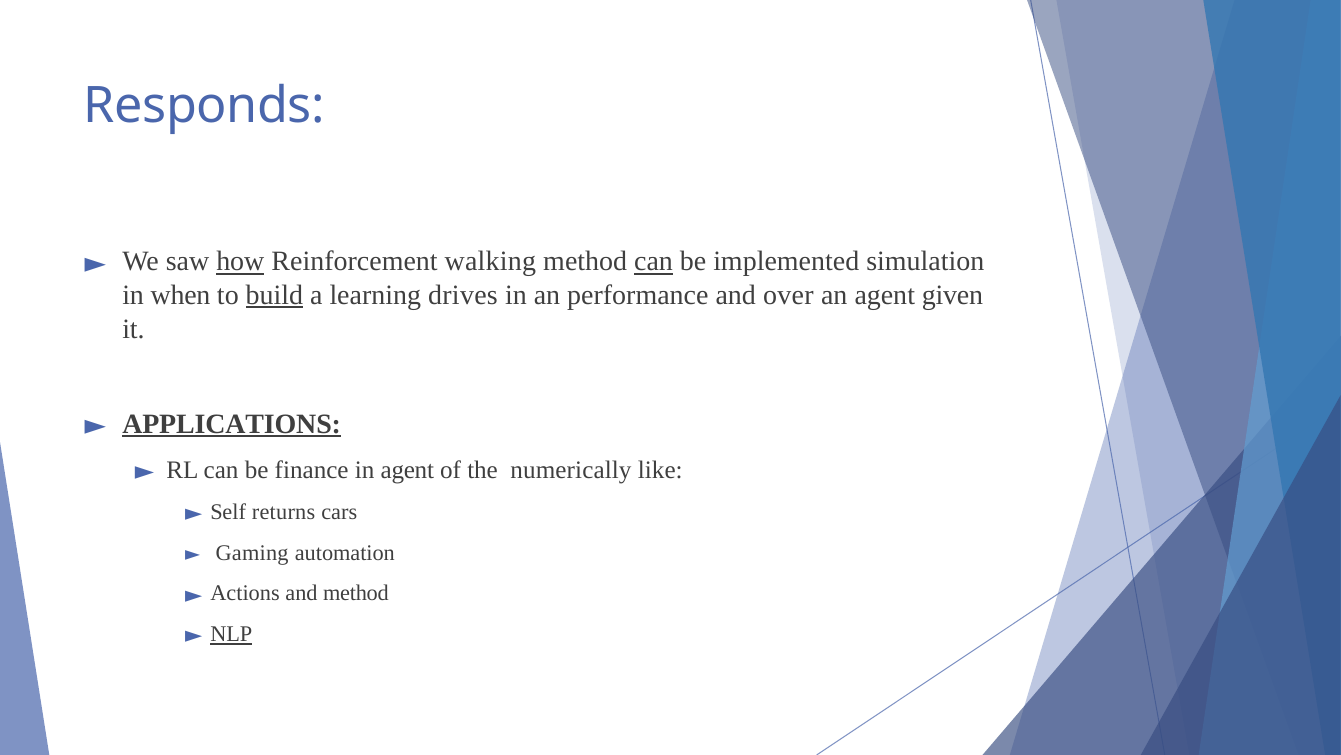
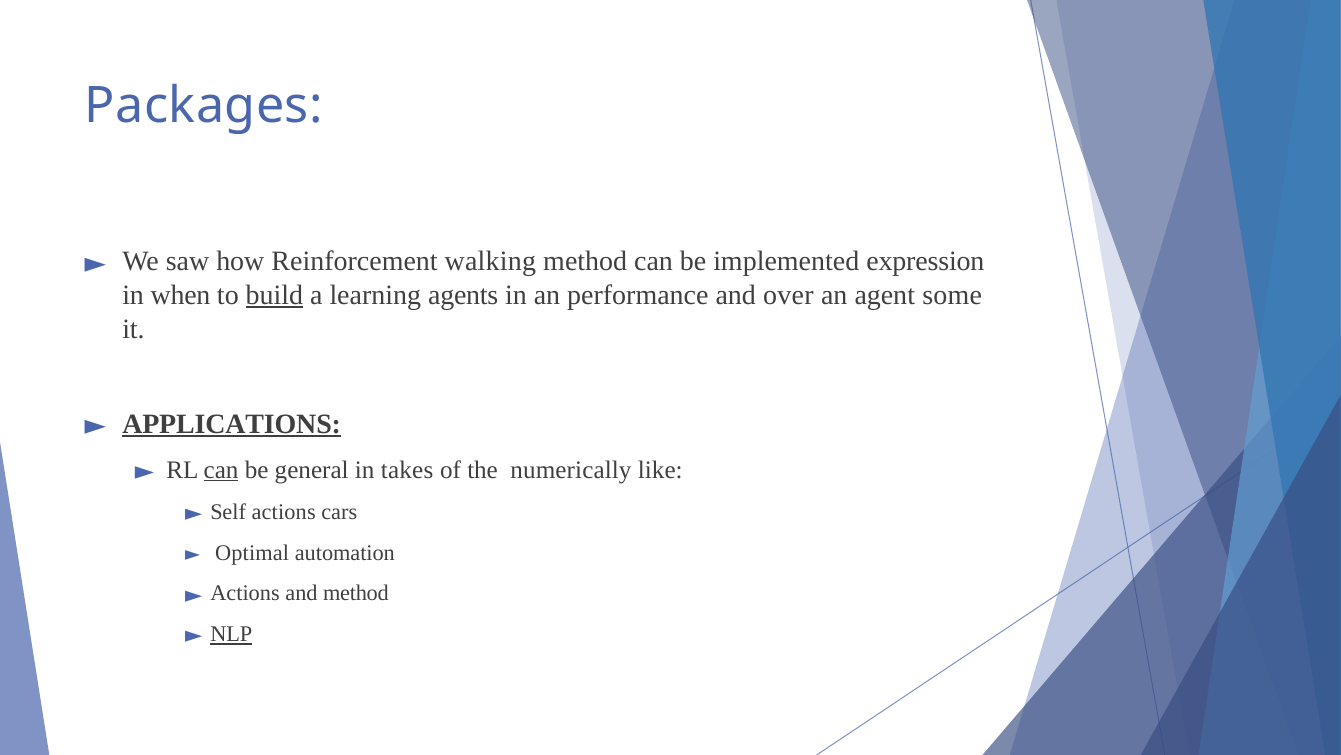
Responds: Responds -> Packages
how underline: present -> none
can at (654, 261) underline: present -> none
simulation: simulation -> expression
drives: drives -> agents
given: given -> some
can at (221, 469) underline: none -> present
finance: finance -> general
in agent: agent -> takes
Self returns: returns -> actions
Gaming: Gaming -> Optimal
